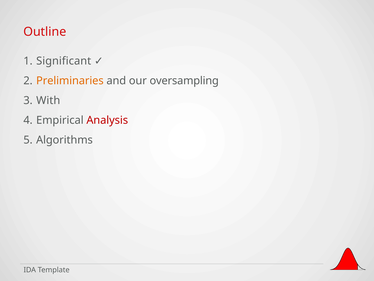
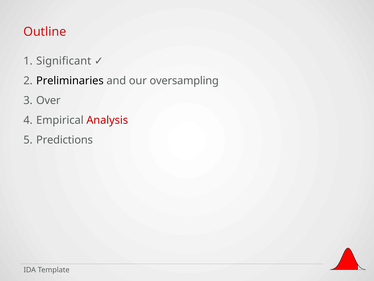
Preliminaries colour: orange -> black
With: With -> Over
Algorithms: Algorithms -> Predictions
